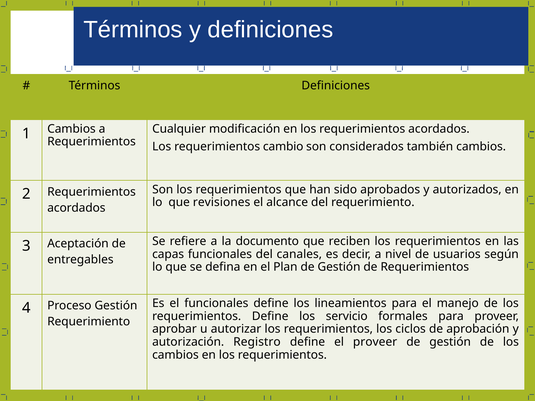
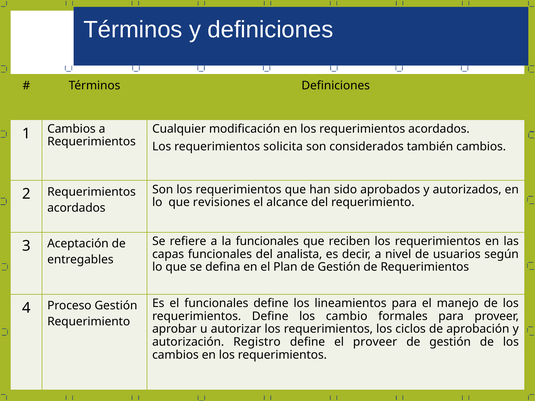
cambio: cambio -> solicita
la documento: documento -> funcionales
canales: canales -> analista
servicio: servicio -> cambio
